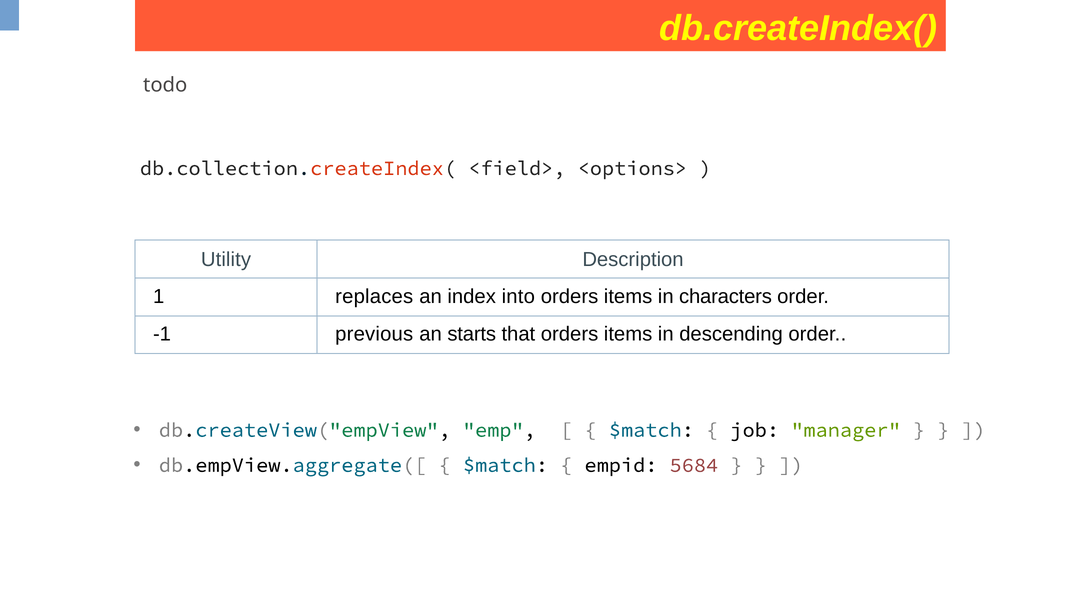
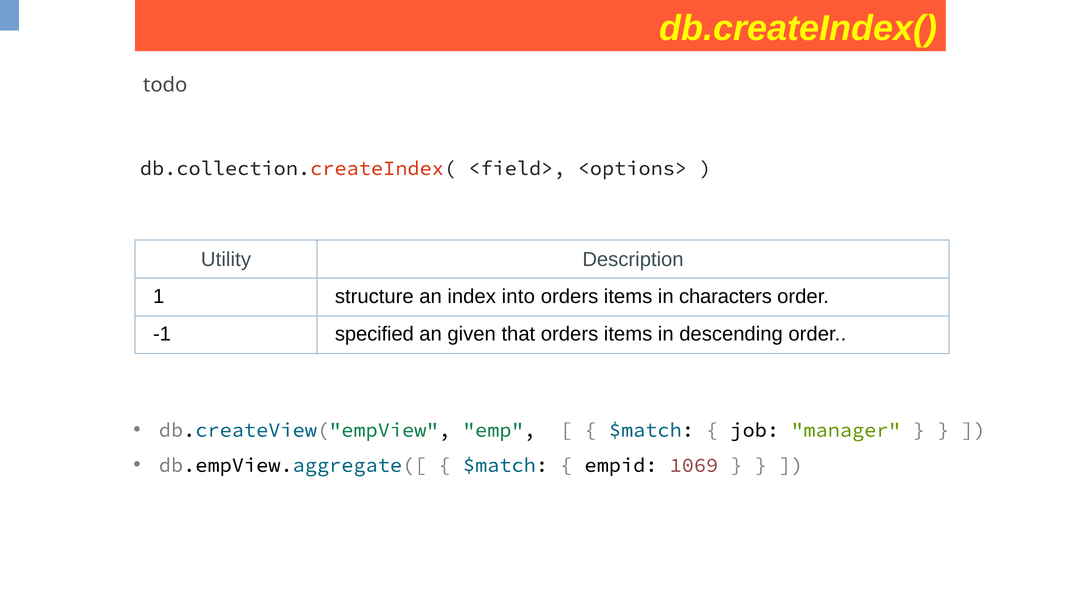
replaces: replaces -> structure
previous: previous -> specified
starts: starts -> given
5684: 5684 -> 1069
